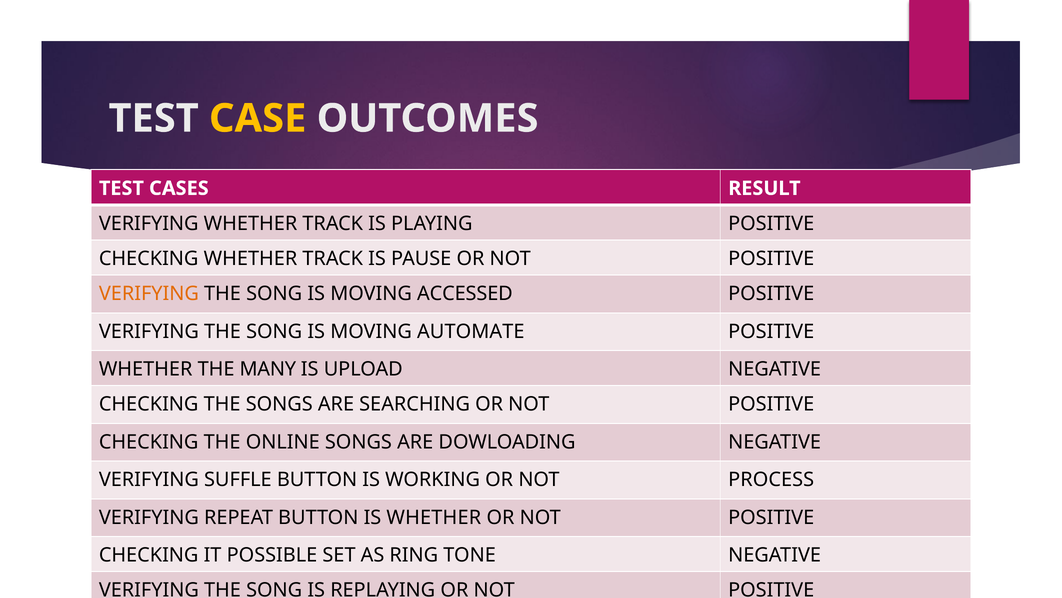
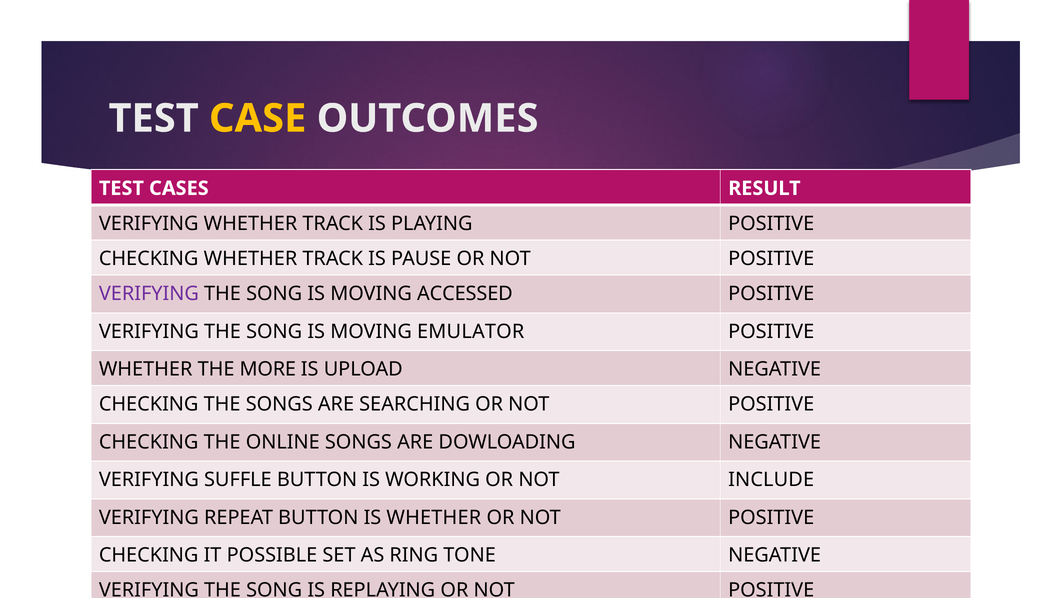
VERIFYING at (149, 293) colour: orange -> purple
AUTOMATE: AUTOMATE -> EMULATOR
MANY: MANY -> MORE
PROCESS: PROCESS -> INCLUDE
